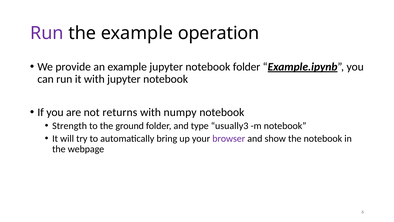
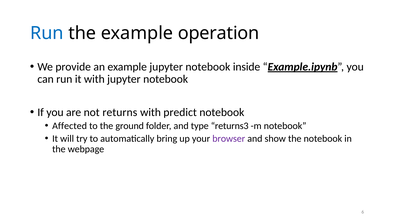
Run at (47, 33) colour: purple -> blue
notebook folder: folder -> inside
numpy: numpy -> predict
Strength: Strength -> Affected
usually3: usually3 -> returns3
